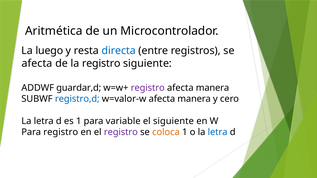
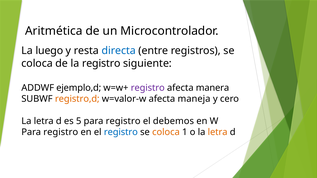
afecta at (37, 63): afecta -> coloca
guardar,d: guardar,d -> ejemplo,d
registro,d colour: blue -> orange
w=valor-w afecta manera: manera -> maneja
es 1: 1 -> 5
variable at (123, 121): variable -> registro
el siguiente: siguiente -> debemos
registro at (121, 132) colour: purple -> blue
letra at (218, 132) colour: blue -> orange
